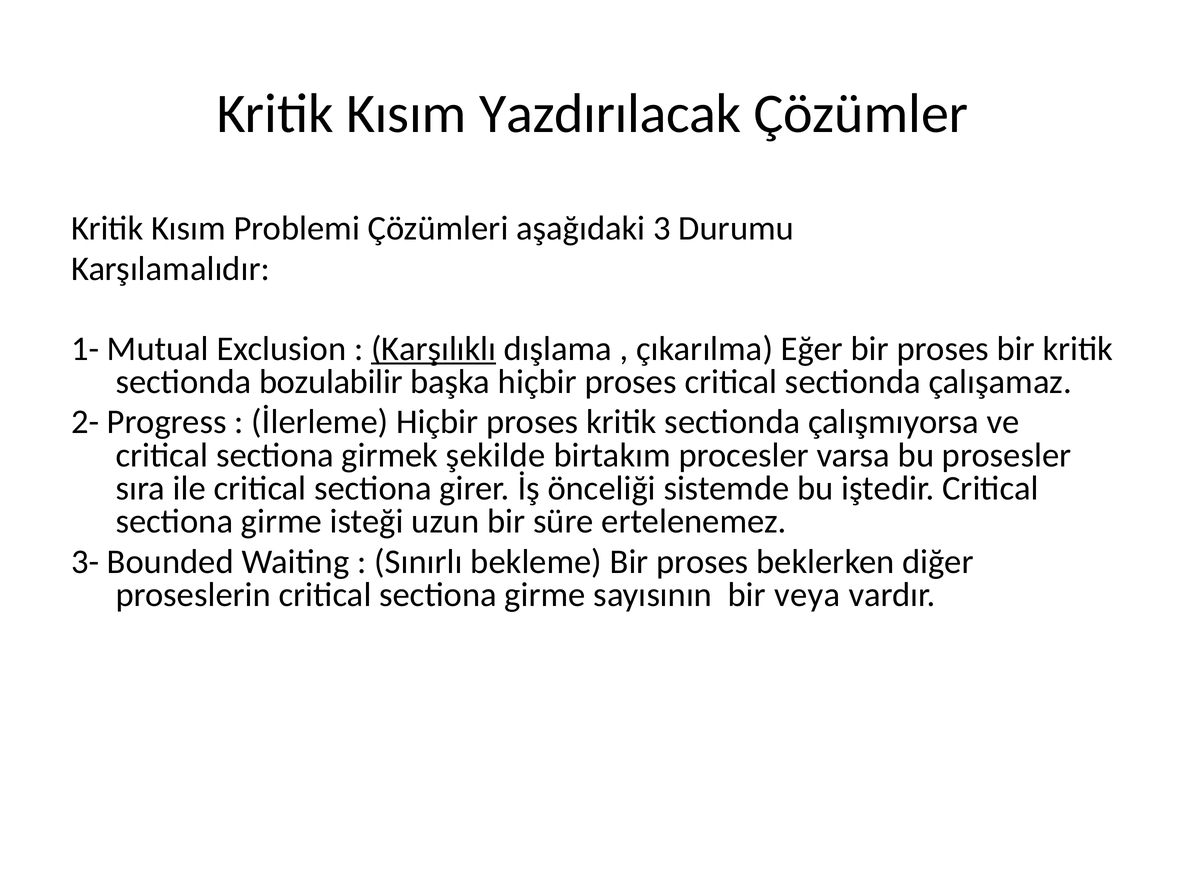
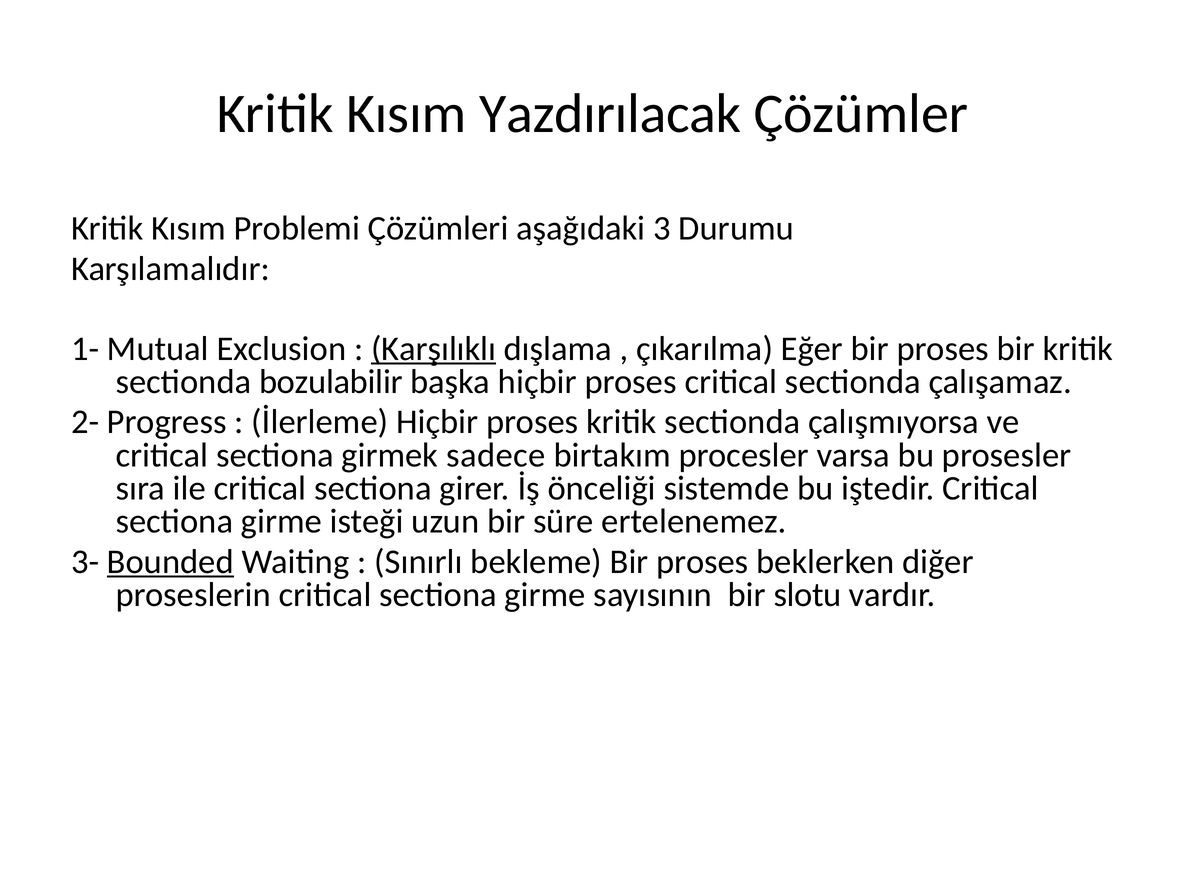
şekilde: şekilde -> sadece
Bounded underline: none -> present
veya: veya -> slotu
